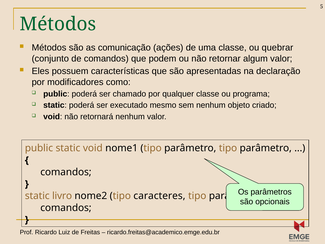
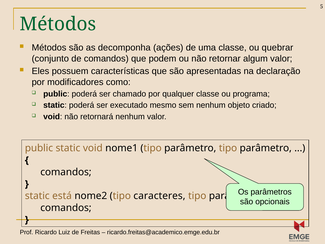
comunicação: comunicação -> decomponha
livro: livro -> está
